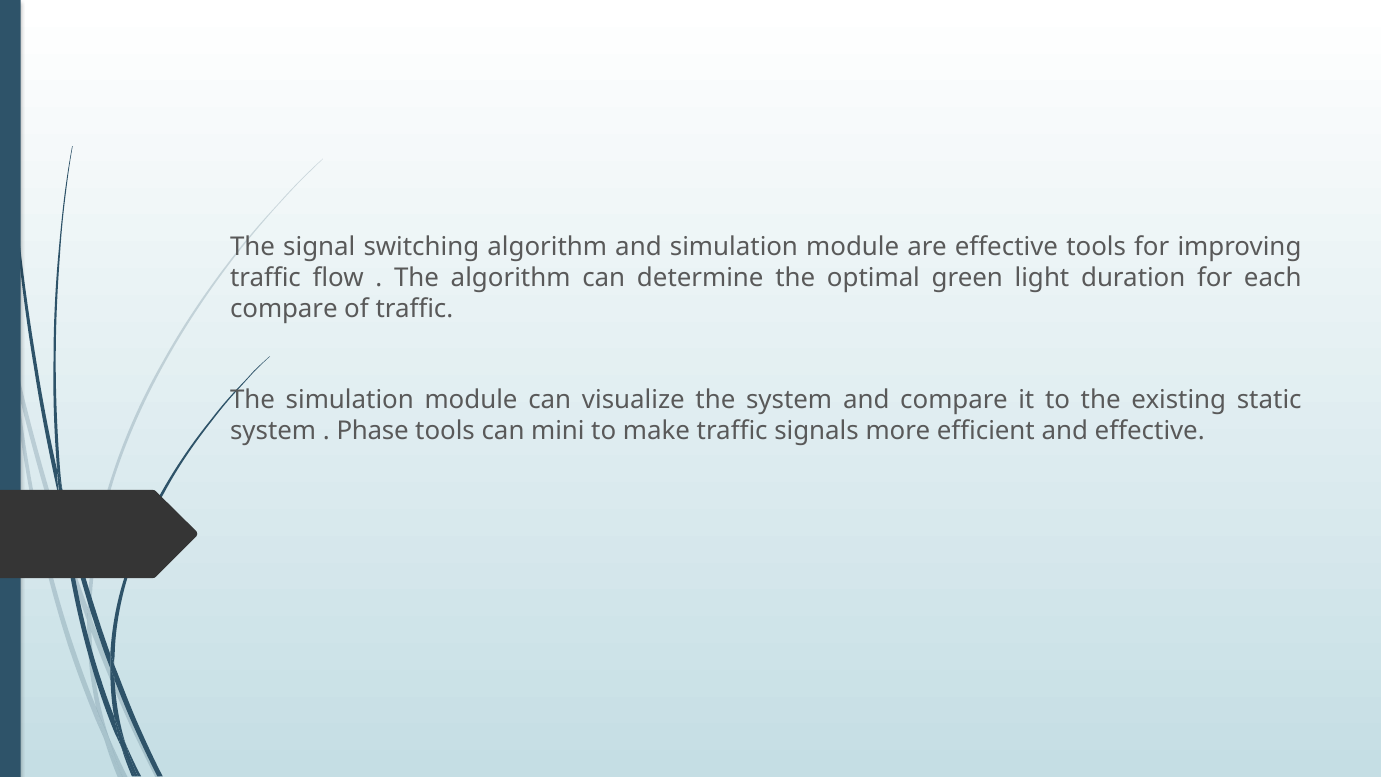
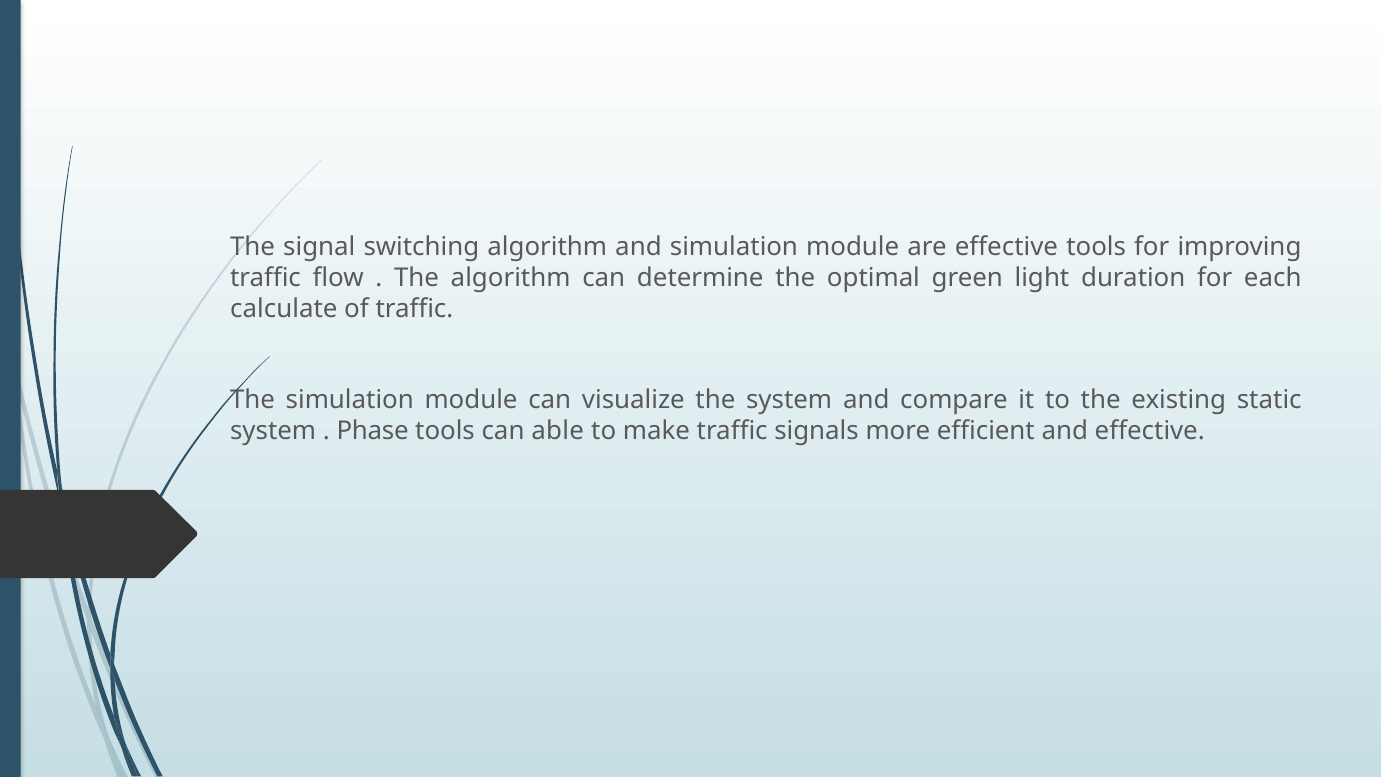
compare at (284, 309): compare -> calculate
mini: mini -> able
